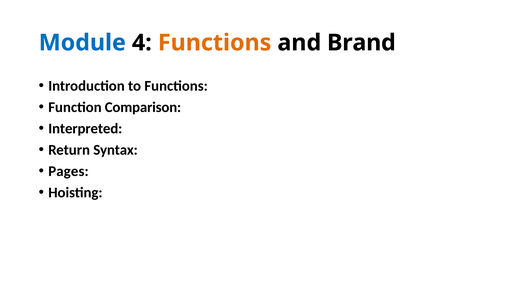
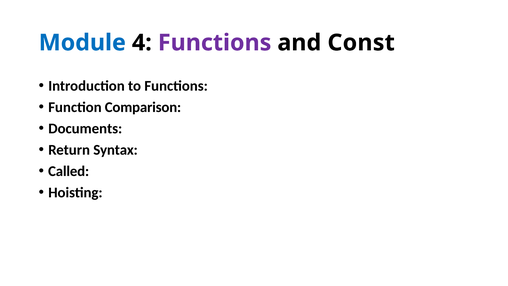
Functions at (215, 43) colour: orange -> purple
Brand: Brand -> Const
Interpreted: Interpreted -> Documents
Pages: Pages -> Called
